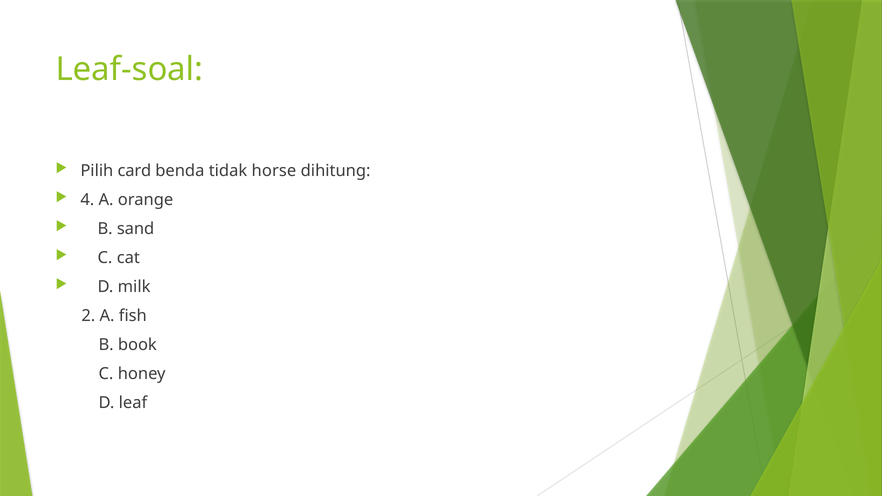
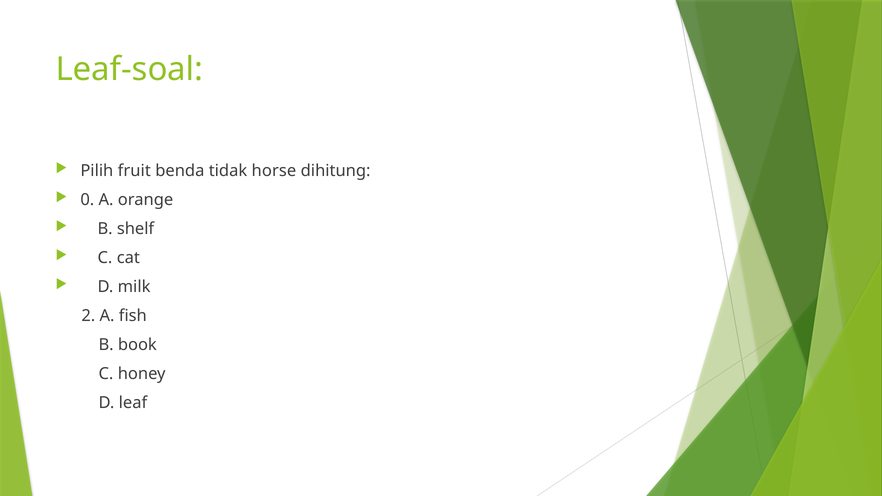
card: card -> fruit
4: 4 -> 0
sand: sand -> shelf
